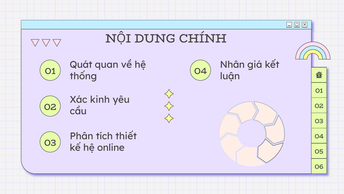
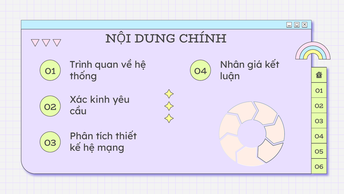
Quát: Quát -> Trình
online: online -> mạng
